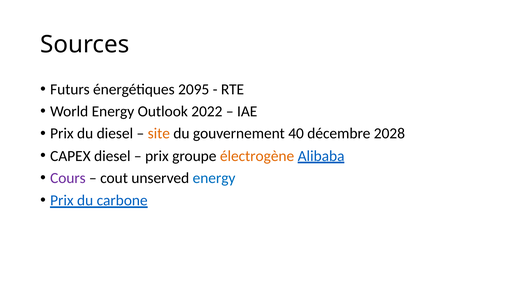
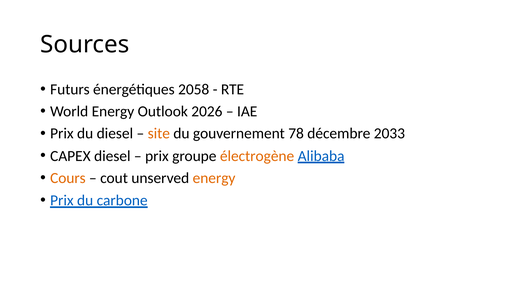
2095: 2095 -> 2058
2022: 2022 -> 2026
40: 40 -> 78
2028: 2028 -> 2033
Cours colour: purple -> orange
energy at (214, 178) colour: blue -> orange
